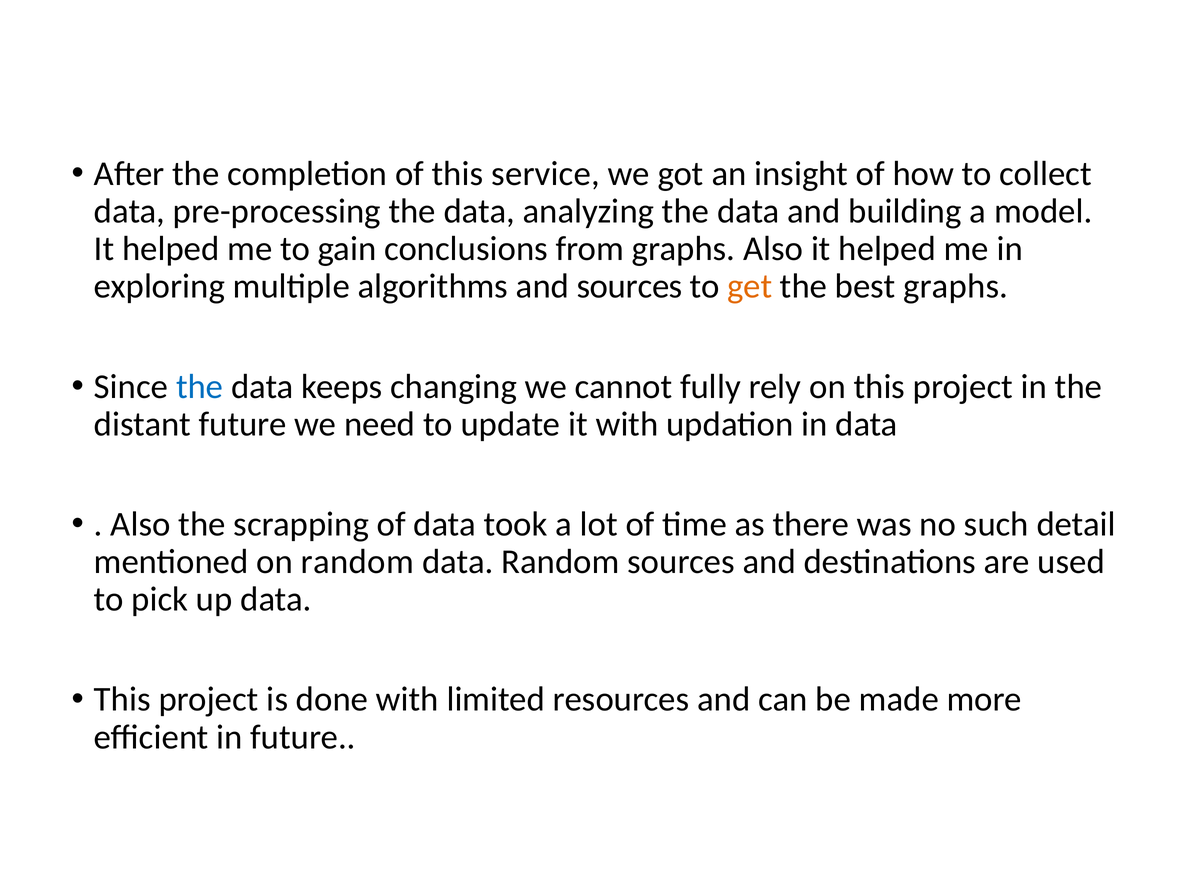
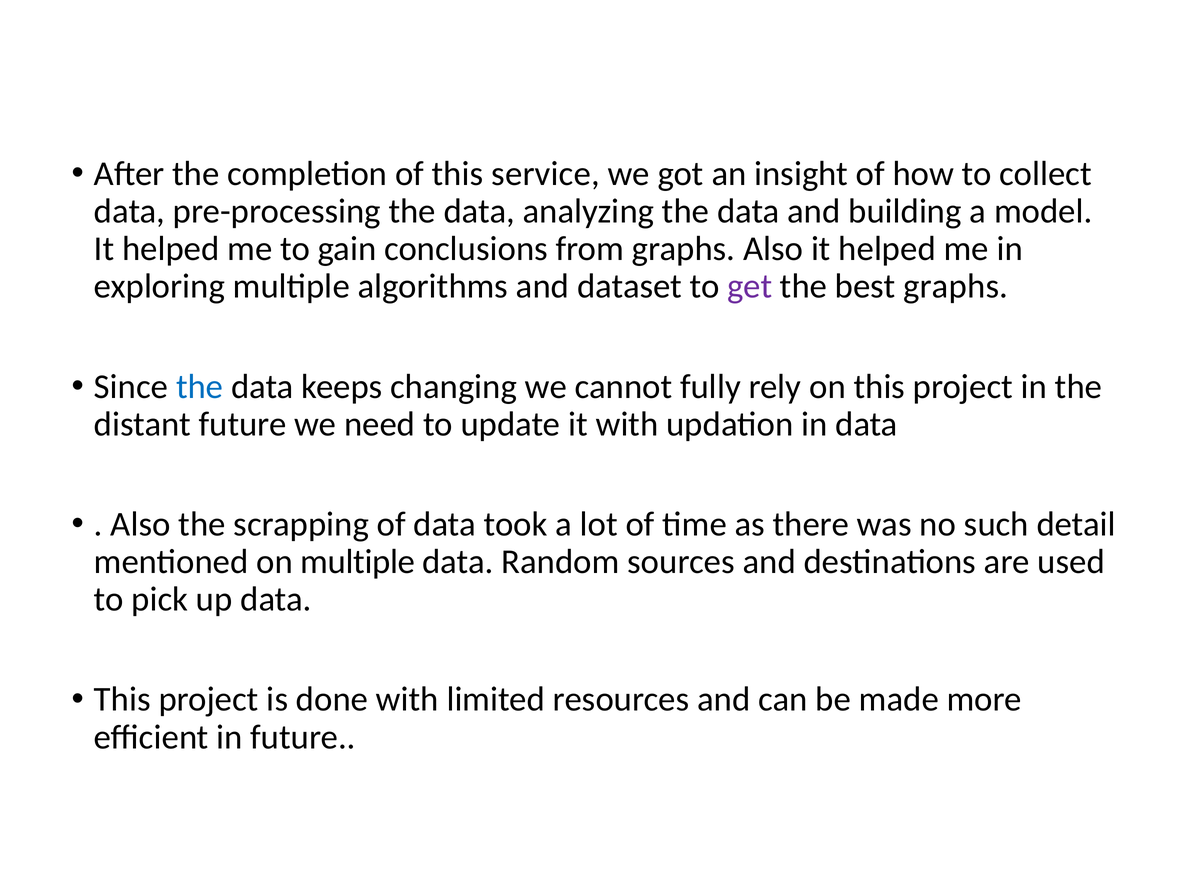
and sources: sources -> dataset
get colour: orange -> purple
on random: random -> multiple
